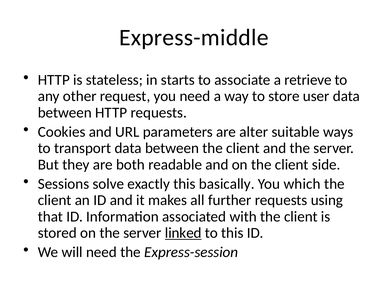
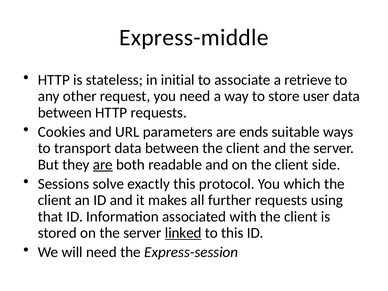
starts: starts -> initial
alter: alter -> ends
are at (103, 165) underline: none -> present
basically: basically -> protocol
